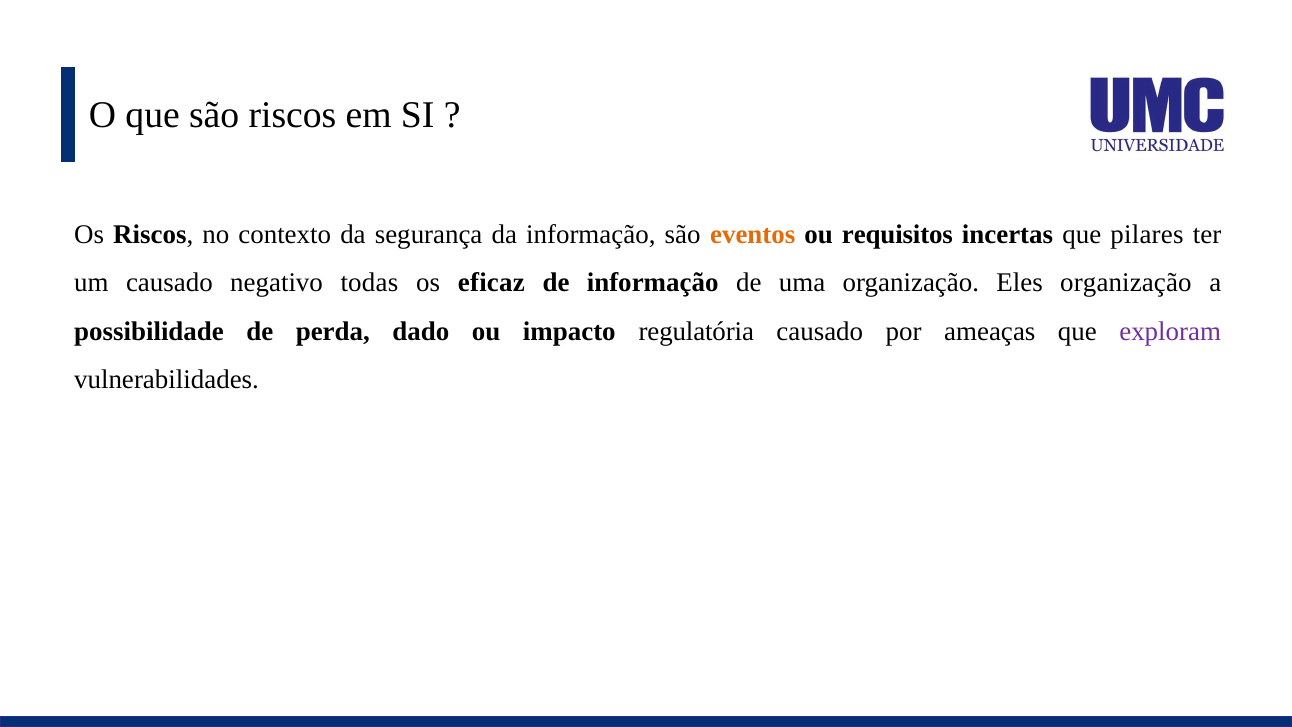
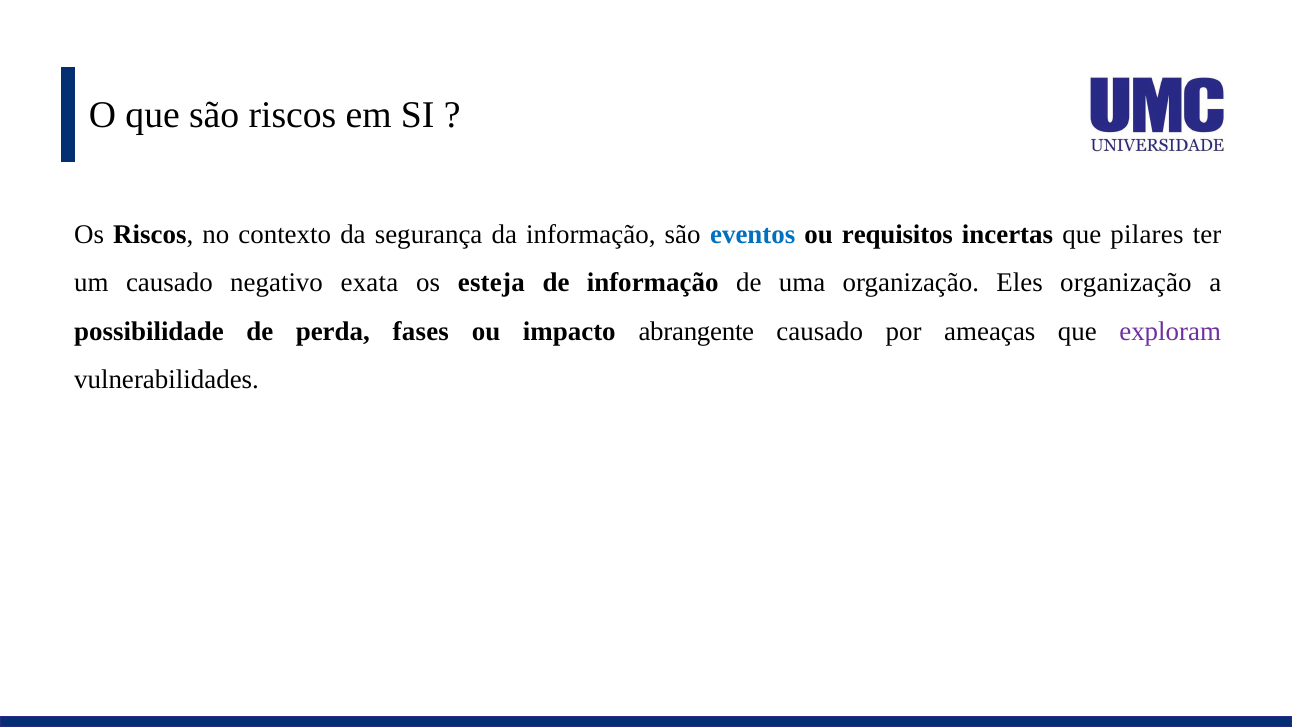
eventos colour: orange -> blue
todas: todas -> exata
eficaz: eficaz -> esteja
dado: dado -> fases
regulatória: regulatória -> abrangente
